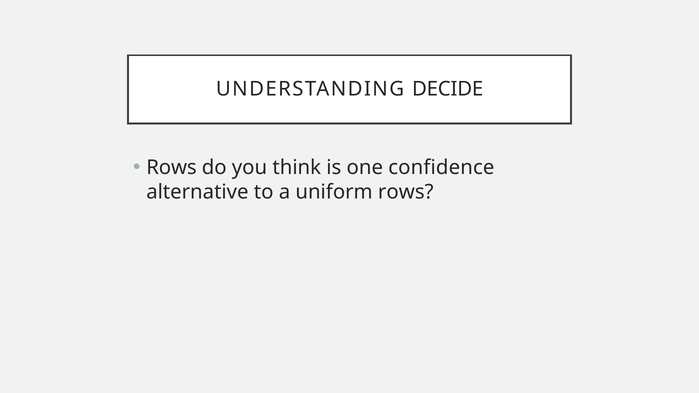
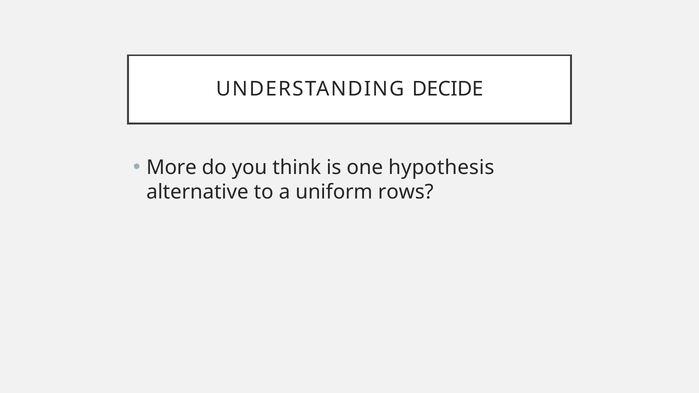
Rows at (171, 167): Rows -> More
confidence: confidence -> hypothesis
